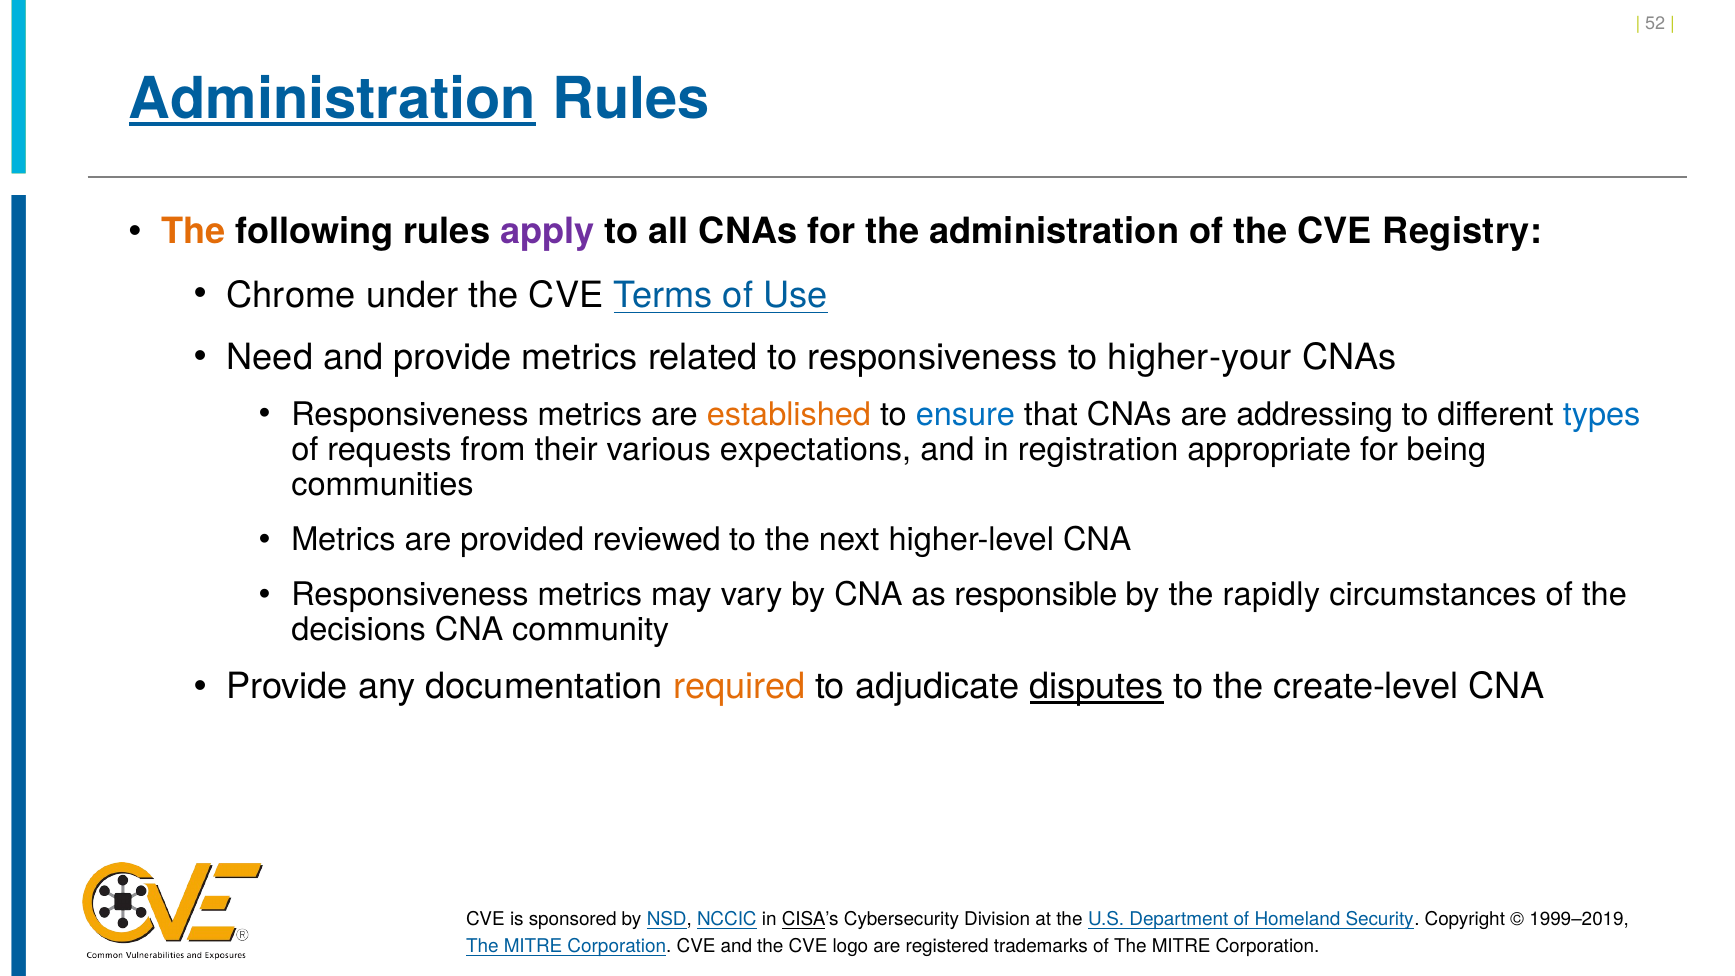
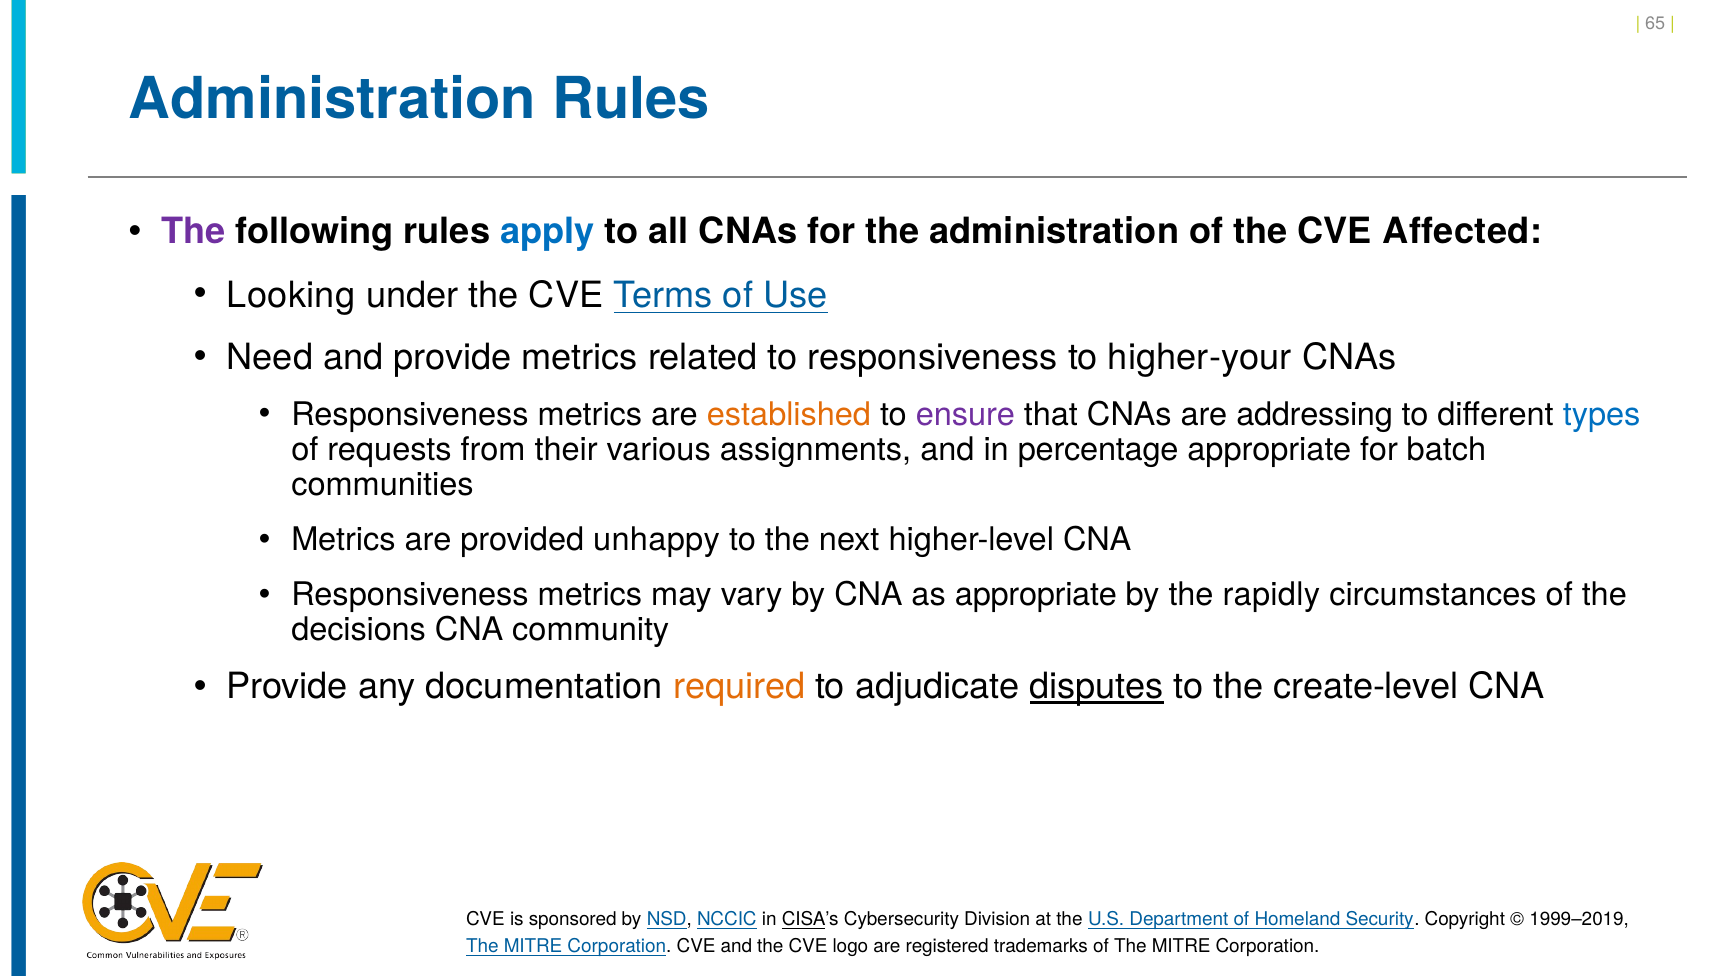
52: 52 -> 65
Administration at (333, 99) underline: present -> none
The at (193, 232) colour: orange -> purple
apply colour: purple -> blue
Registry: Registry -> Affected
Chrome: Chrome -> Looking
ensure colour: blue -> purple
expectations: expectations -> assignments
registration: registration -> percentage
being: being -> batch
reviewed: reviewed -> unhappy
as responsible: responsible -> appropriate
